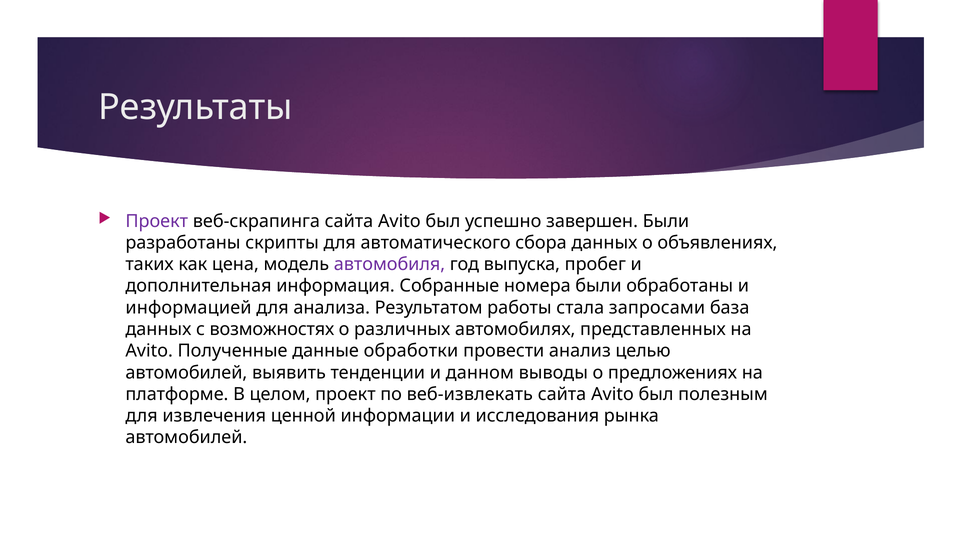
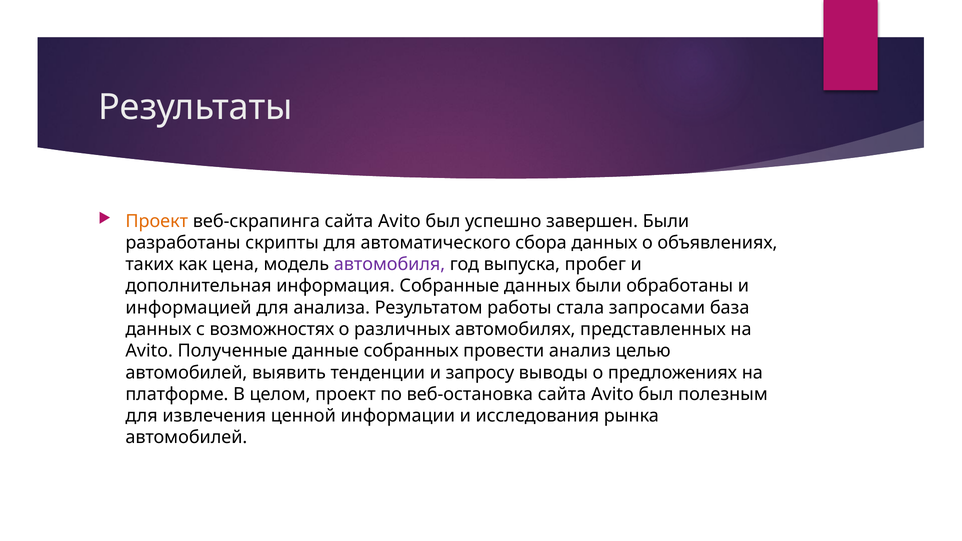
Проект at (157, 221) colour: purple -> orange
Собранные номера: номера -> данных
обработки: обработки -> собранных
данном: данном -> запросу
веб-извлекать: веб-извлекать -> веб-остановка
